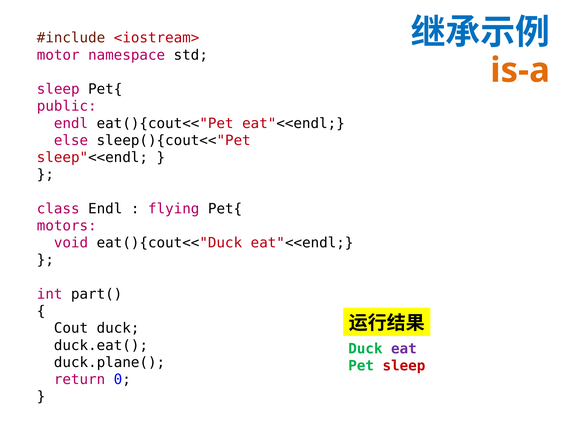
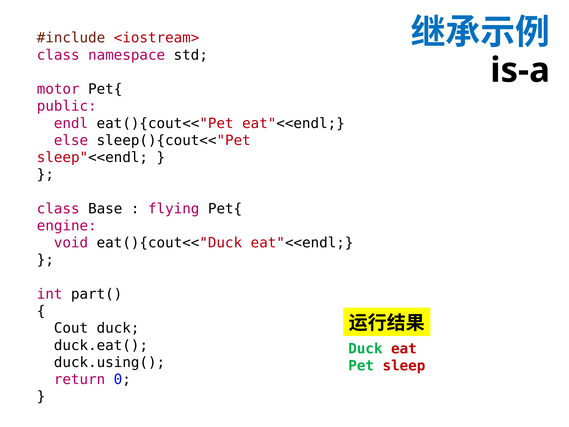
motor at (58, 55): motor -> class
is-a colour: orange -> black
sleep at (58, 89): sleep -> motor
class Endl: Endl -> Base
motors: motors -> engine
eat colour: purple -> red
duck.plane(: duck.plane( -> duck.using(
